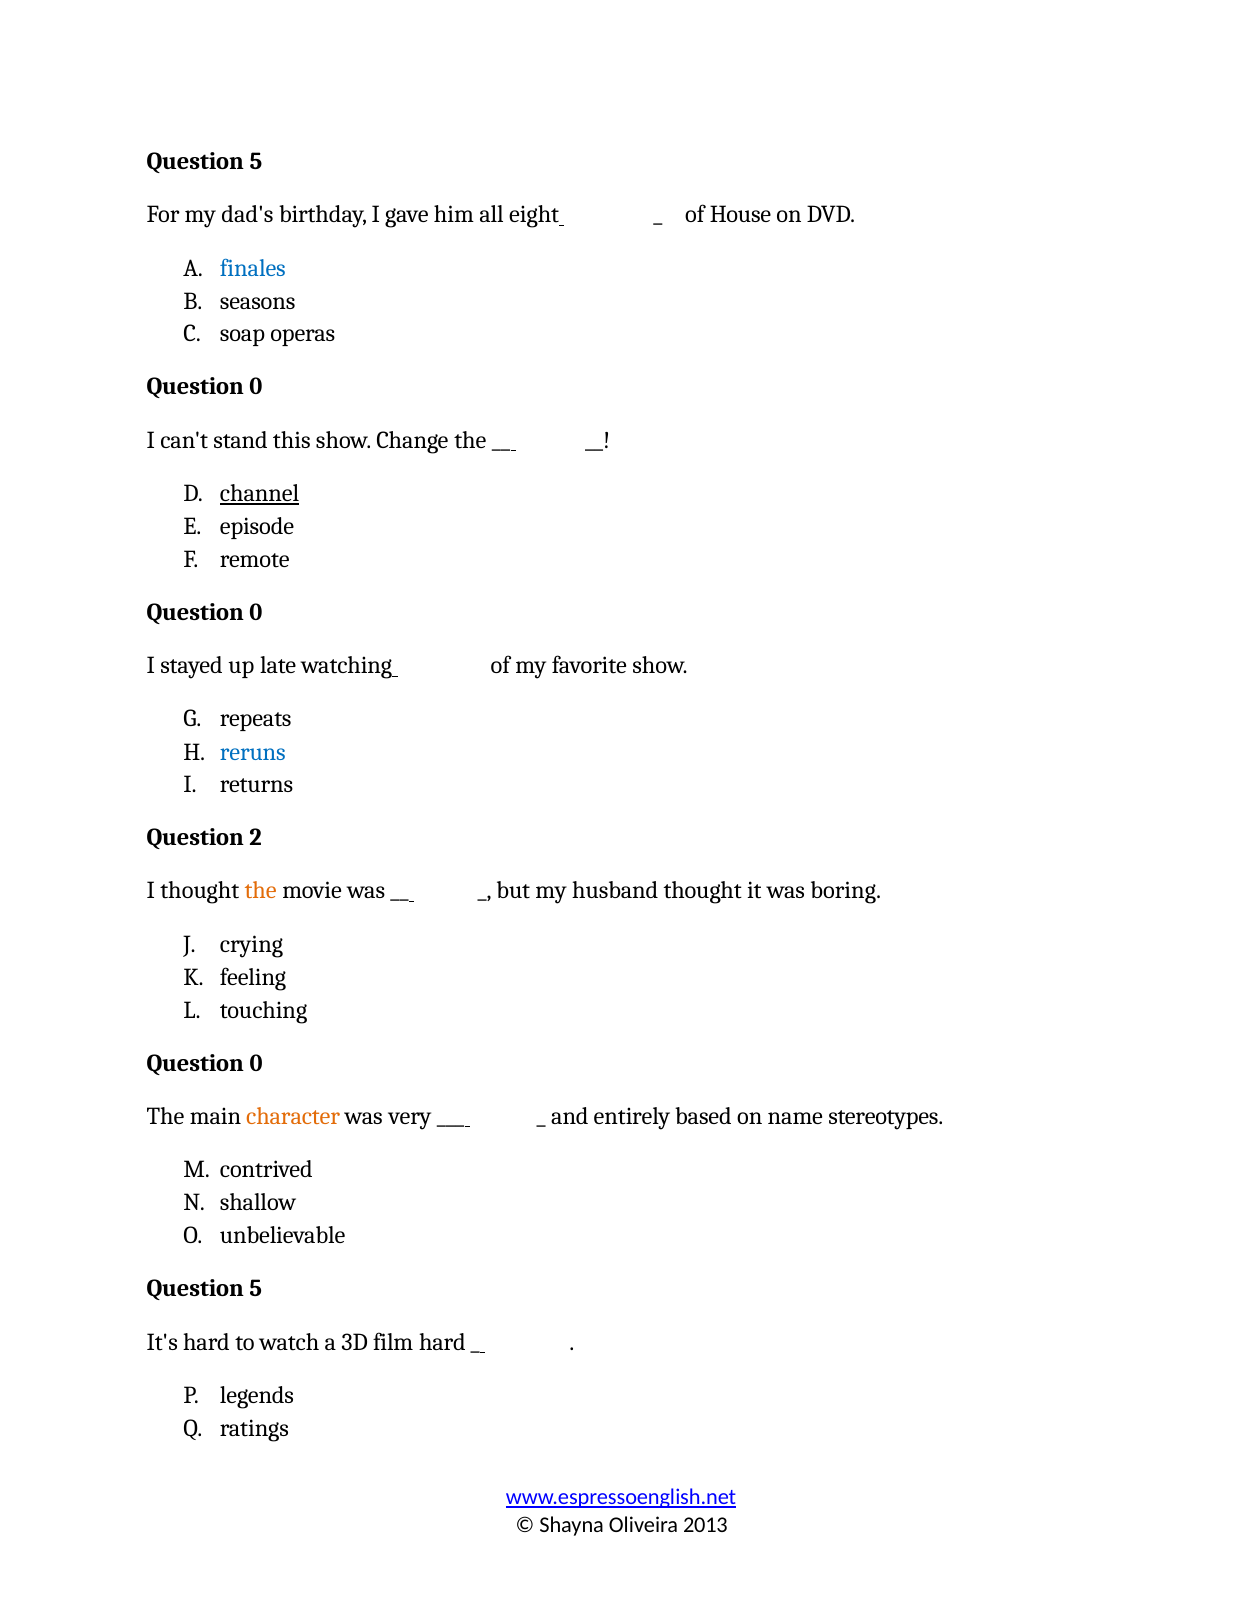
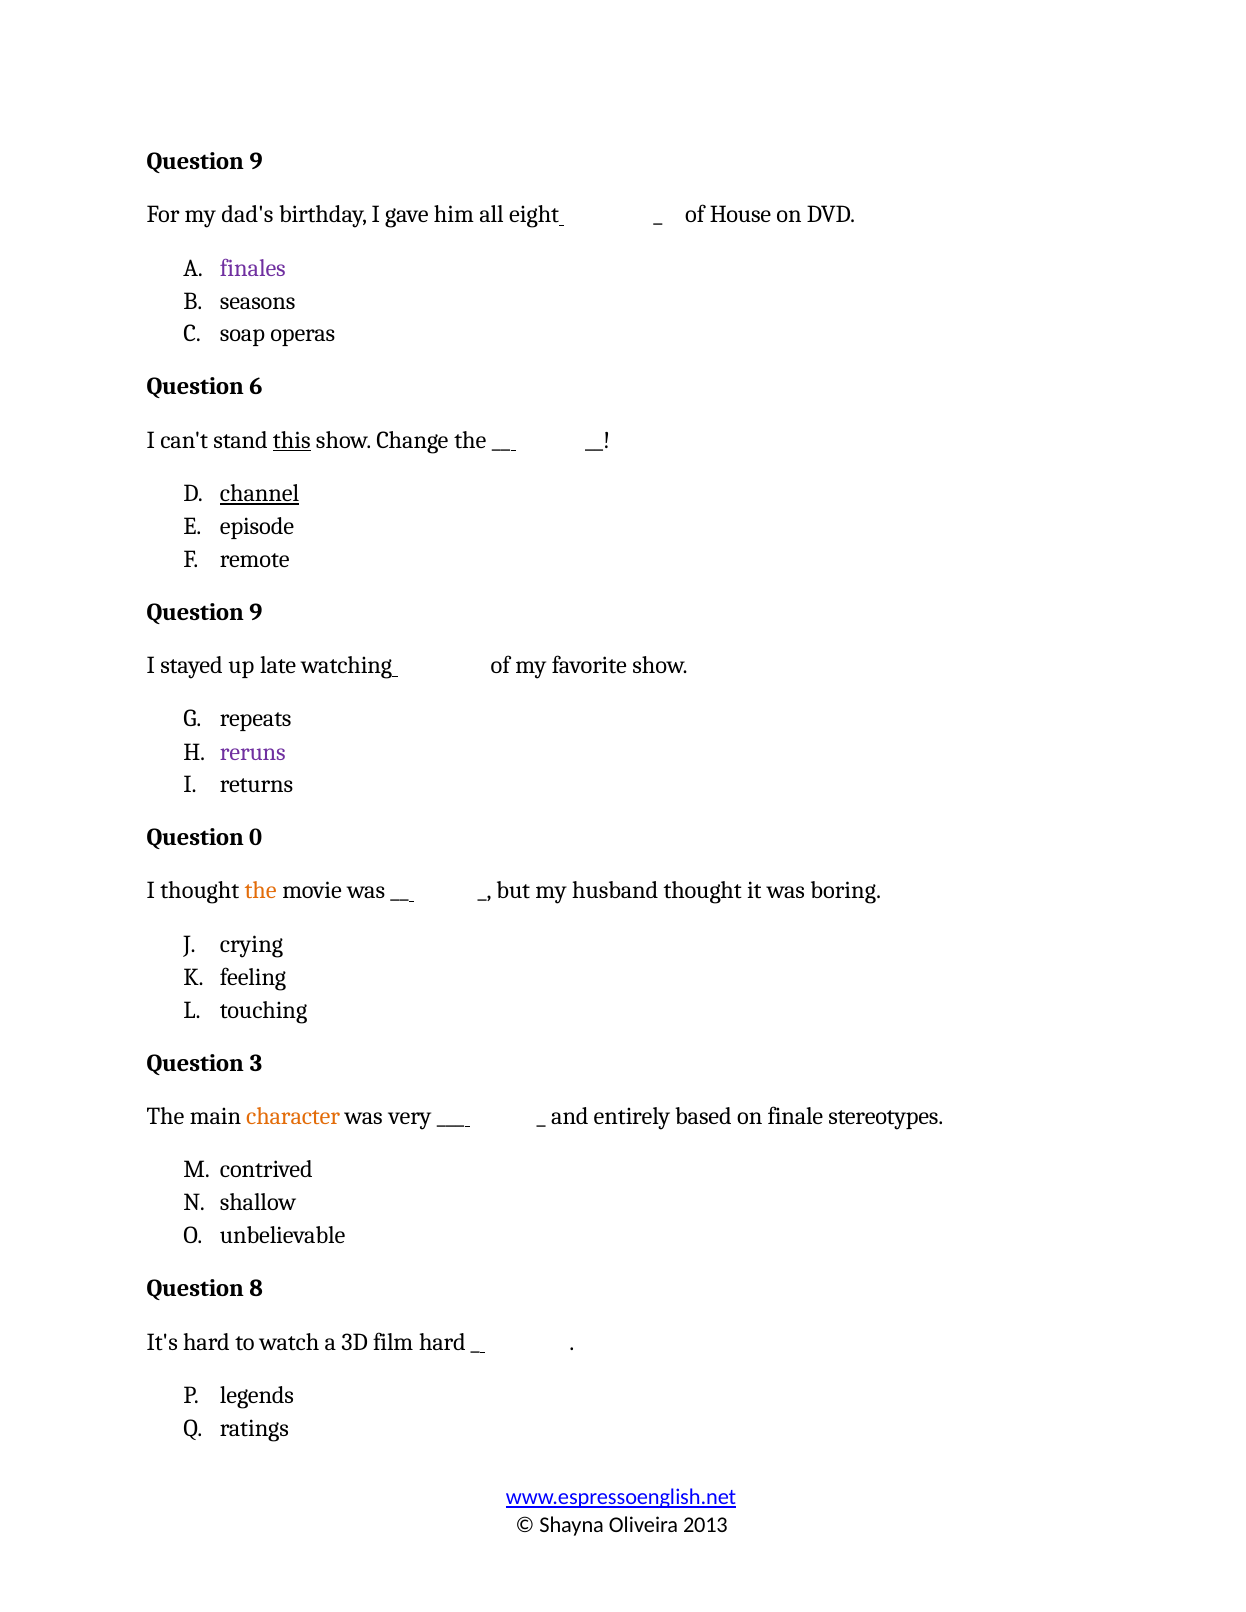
5 at (256, 162): 5 -> 9
finales colour: blue -> purple
0 at (256, 387): 0 -> 6
this underline: none -> present
0 at (256, 613): 0 -> 9
reruns colour: blue -> purple
2: 2 -> 0
0 at (256, 1064): 0 -> 3
name: name -> finale
5 at (256, 1289): 5 -> 8
